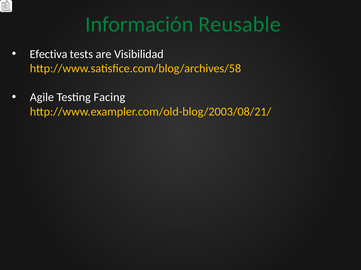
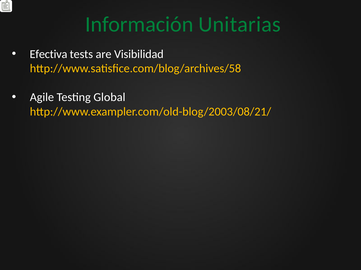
Reusable: Reusable -> Unitarias
Facing: Facing -> Global
